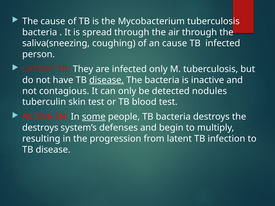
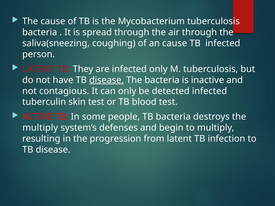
detected nodules: nodules -> infected
some underline: present -> none
destroys at (40, 128): destroys -> multiply
